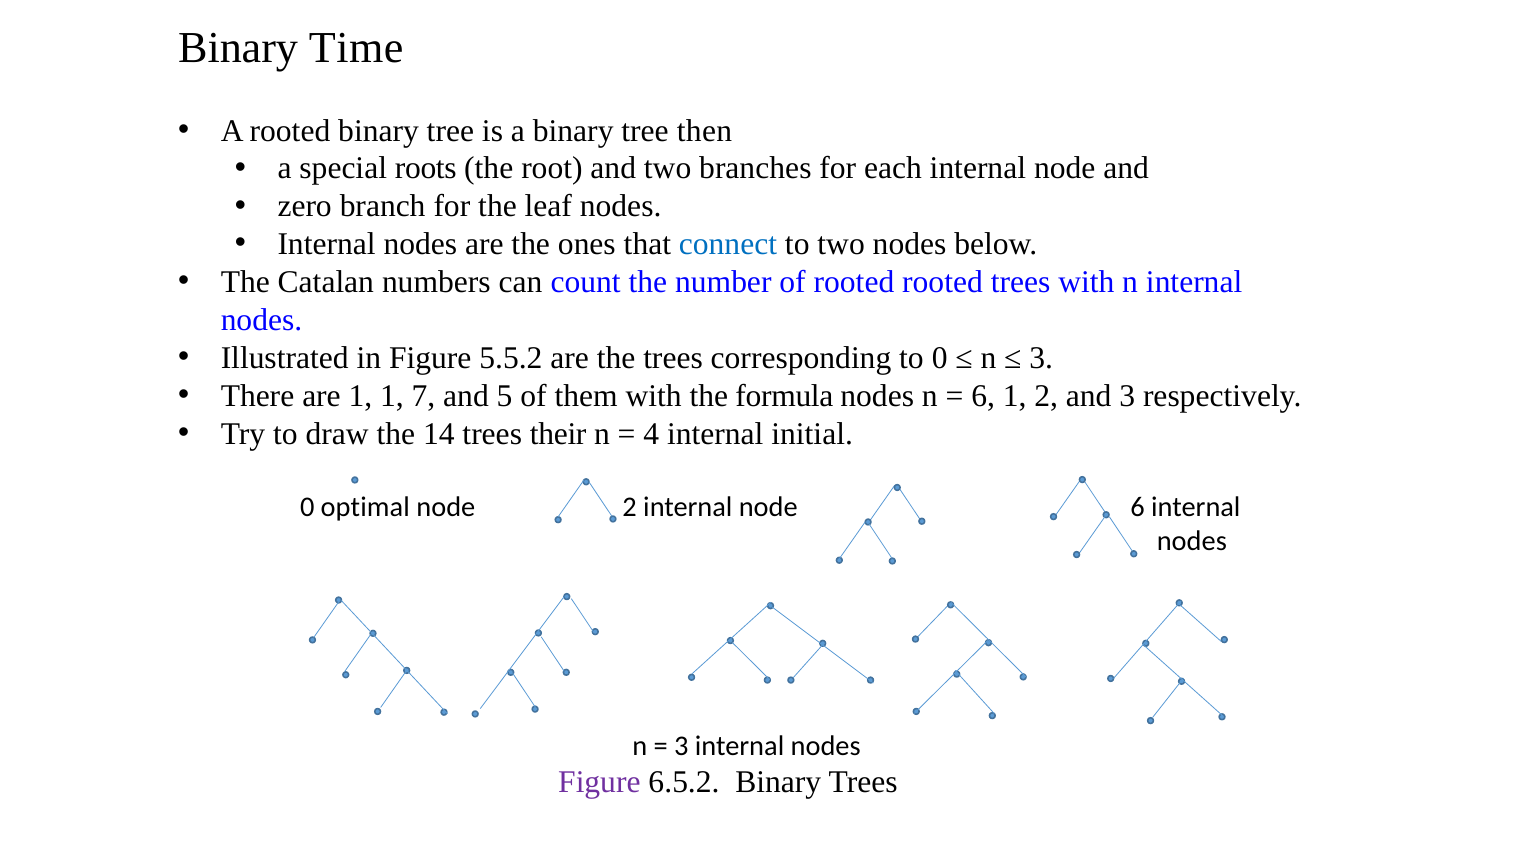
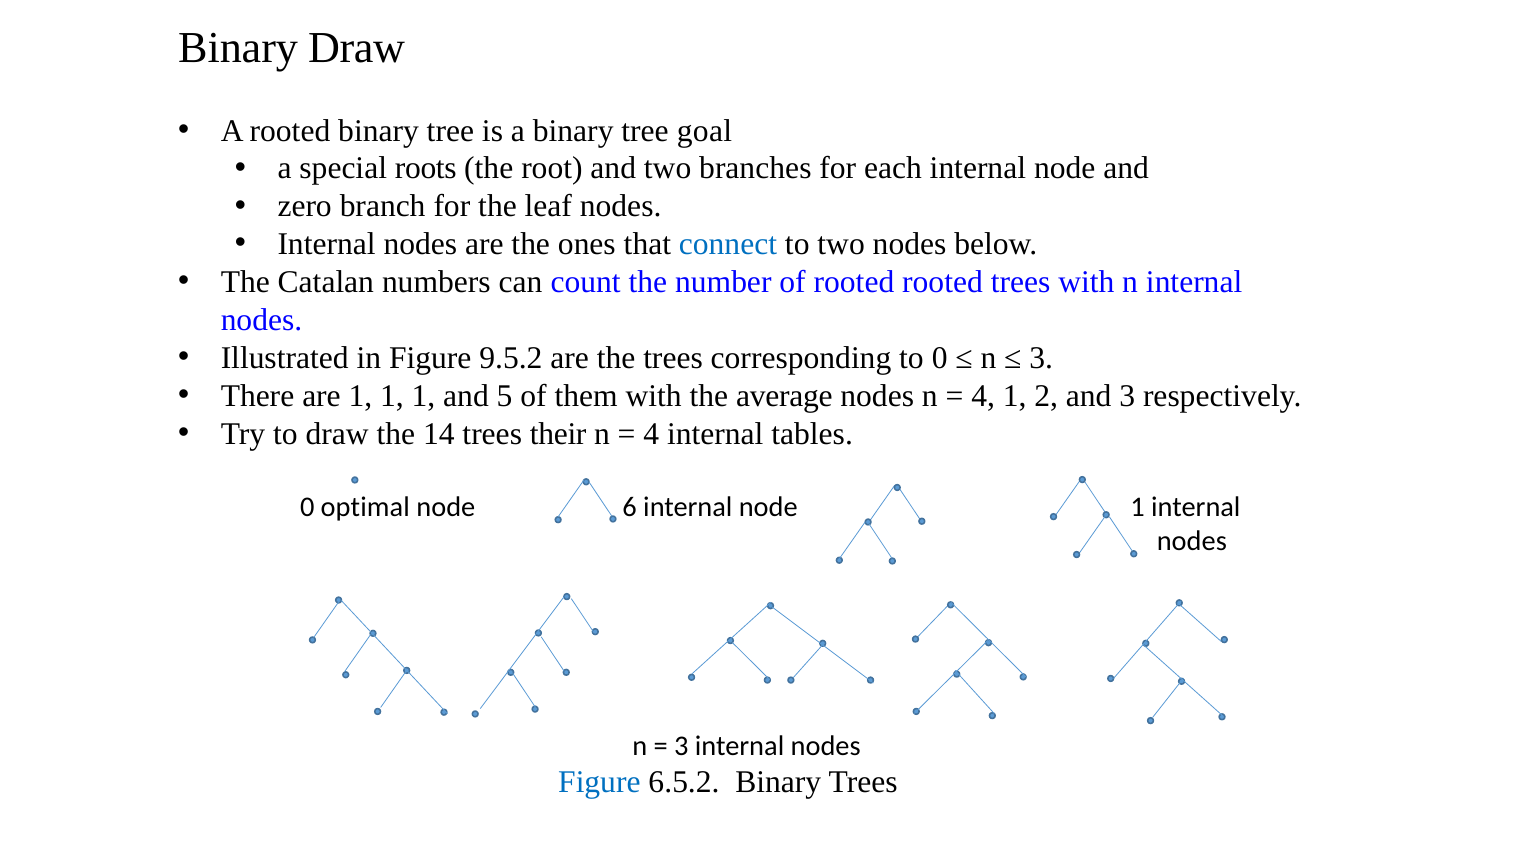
Binary Time: Time -> Draw
then: then -> goal
5.5.2: 5.5.2 -> 9.5.2
1 1 7: 7 -> 1
formula: formula -> average
6 at (983, 396): 6 -> 4
initial: initial -> tables
node 2: 2 -> 6
node 6: 6 -> 1
Figure at (599, 782) colour: purple -> blue
